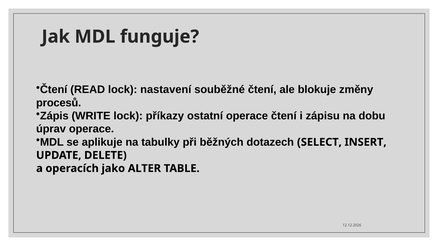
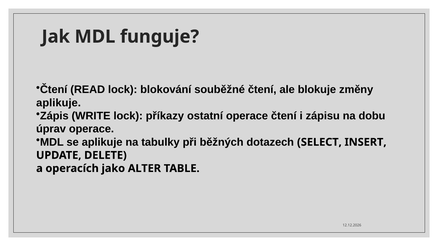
nastavení: nastavení -> blokování
procesů at (59, 103): procesů -> aplikuje
